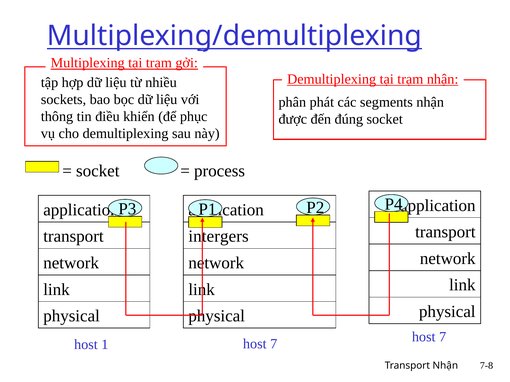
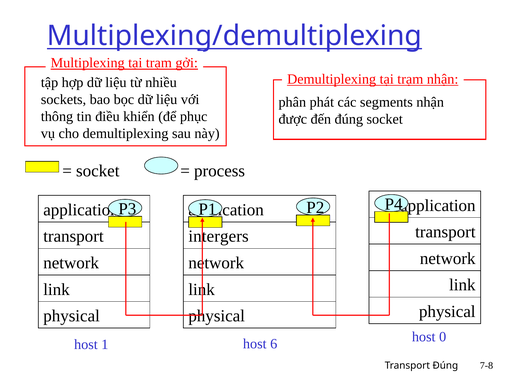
1 host 7: 7 -> 6
7 at (443, 337): 7 -> 0
Transport Nhận: Nhận -> Đúng
